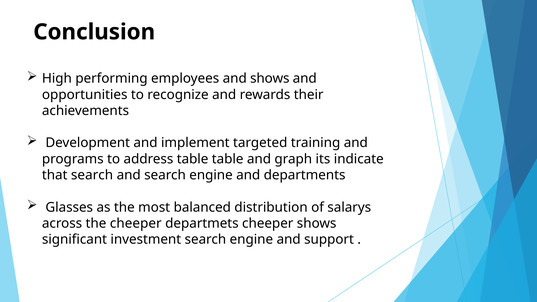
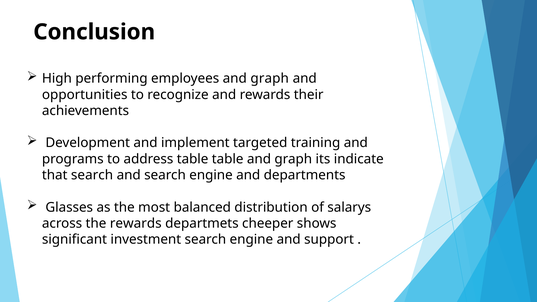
employees and shows: shows -> graph
the cheeper: cheeper -> rewards
